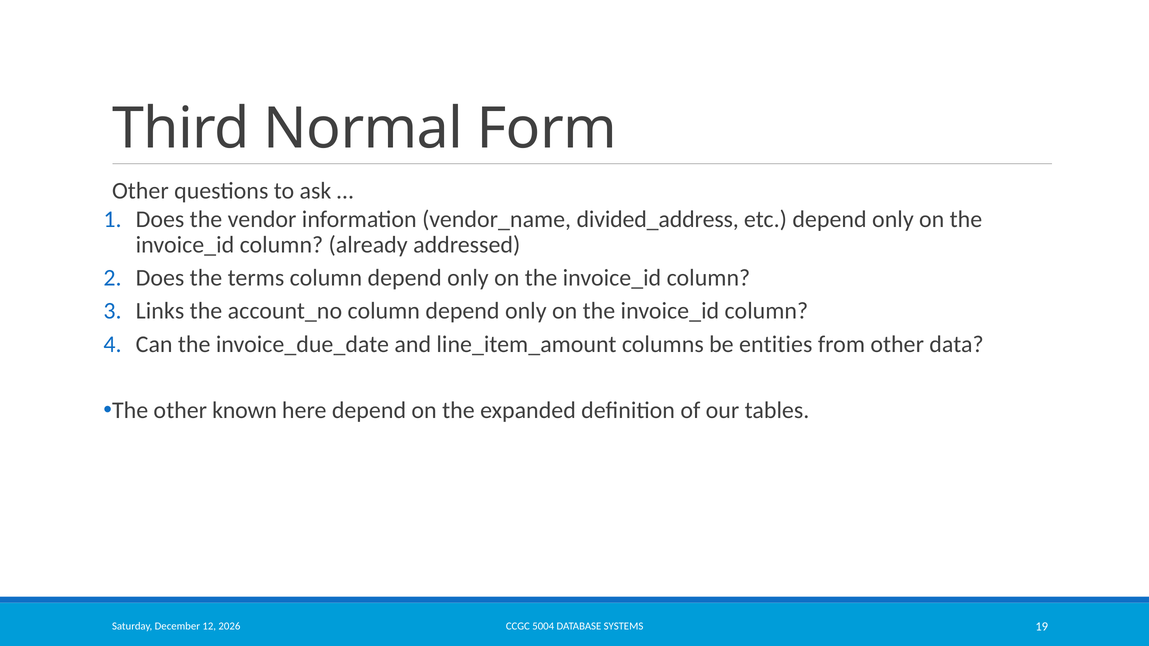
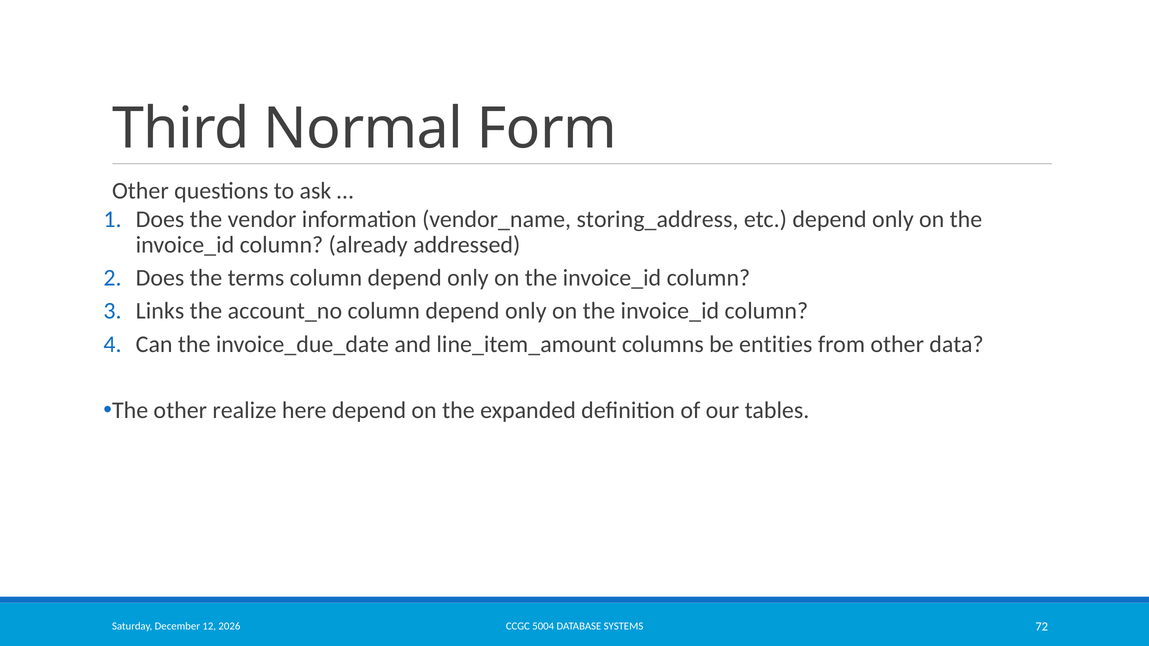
divided_address: divided_address -> storing_address
known: known -> realize
19: 19 -> 72
